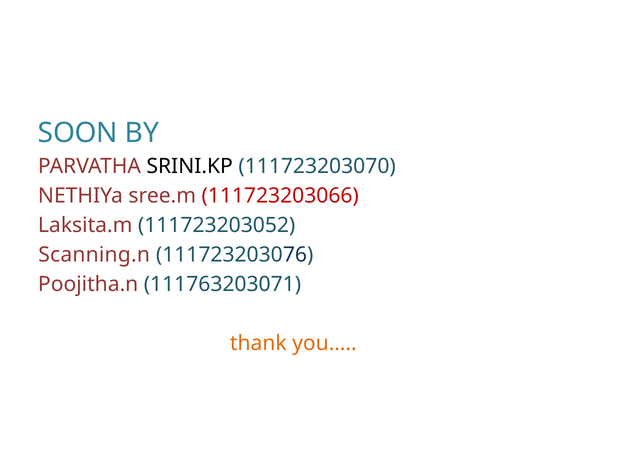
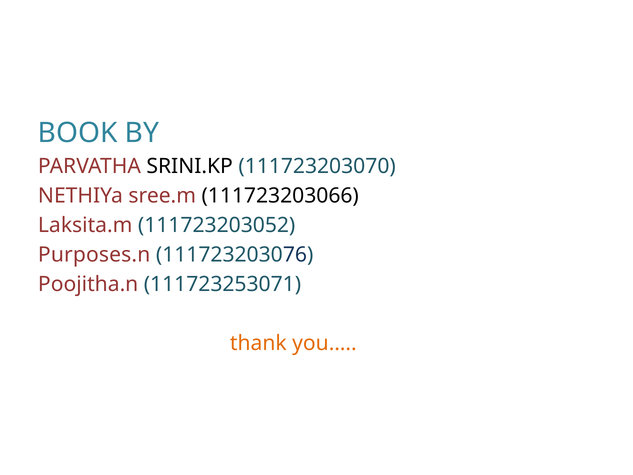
SOON: SOON -> BOOK
111723203066 colour: red -> black
Scanning.n: Scanning.n -> Purposes.n
111763203071: 111763203071 -> 111723253071
